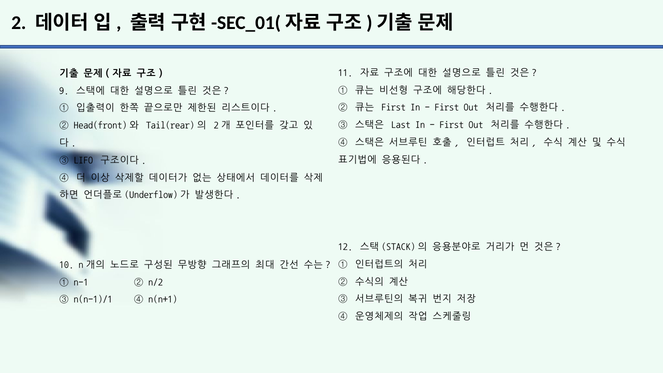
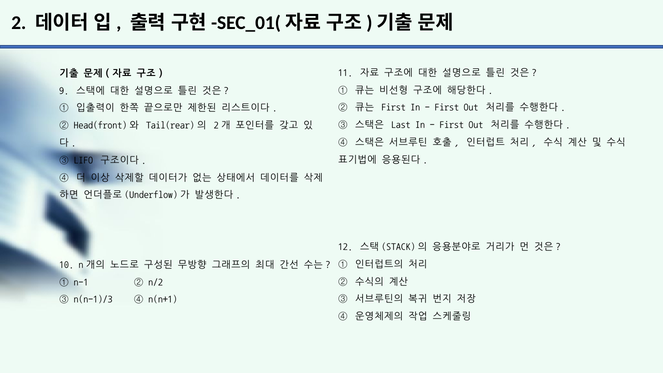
n(n-1)/1: n(n-1)/1 -> n(n-1)/3
